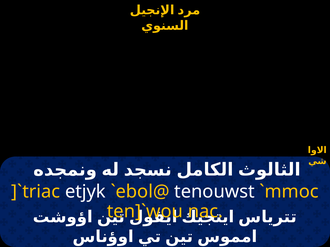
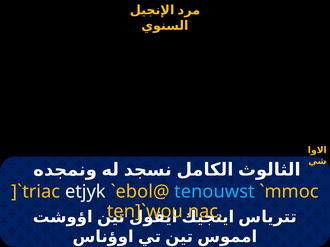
tenouwst colour: white -> light blue
